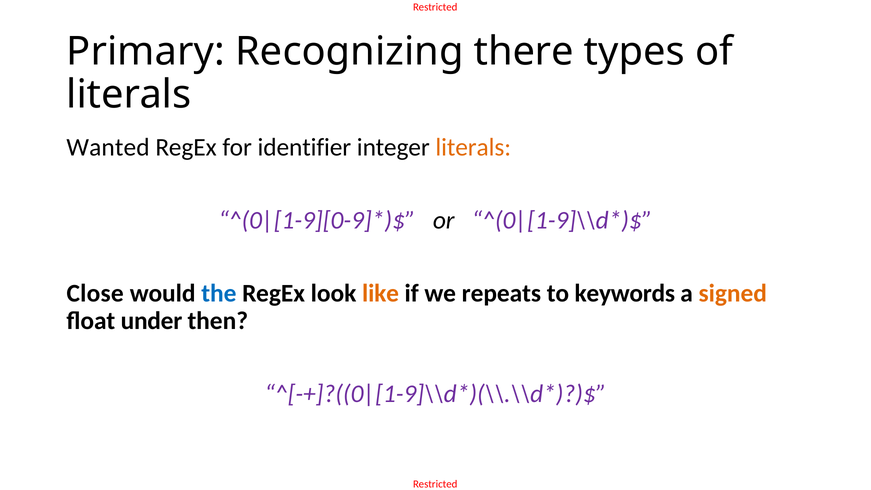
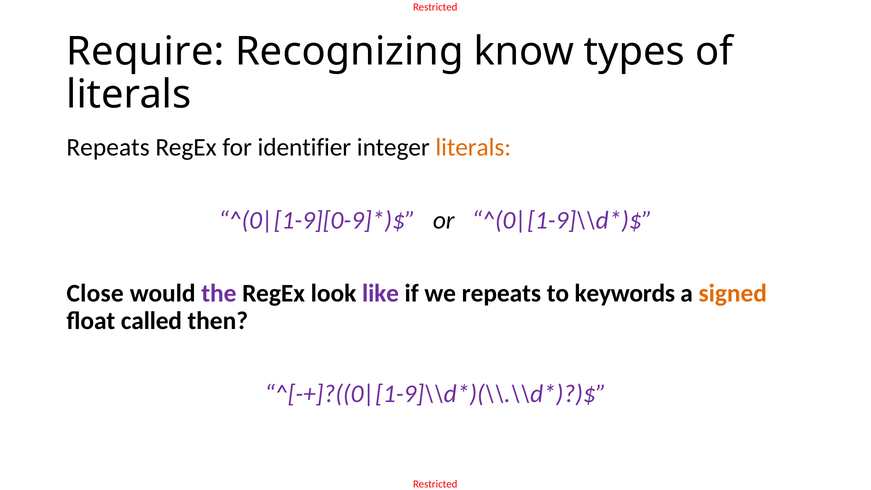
Primary: Primary -> Require
there: there -> know
Wanted at (108, 147): Wanted -> Repeats
the colour: blue -> purple
like colour: orange -> purple
under: under -> called
